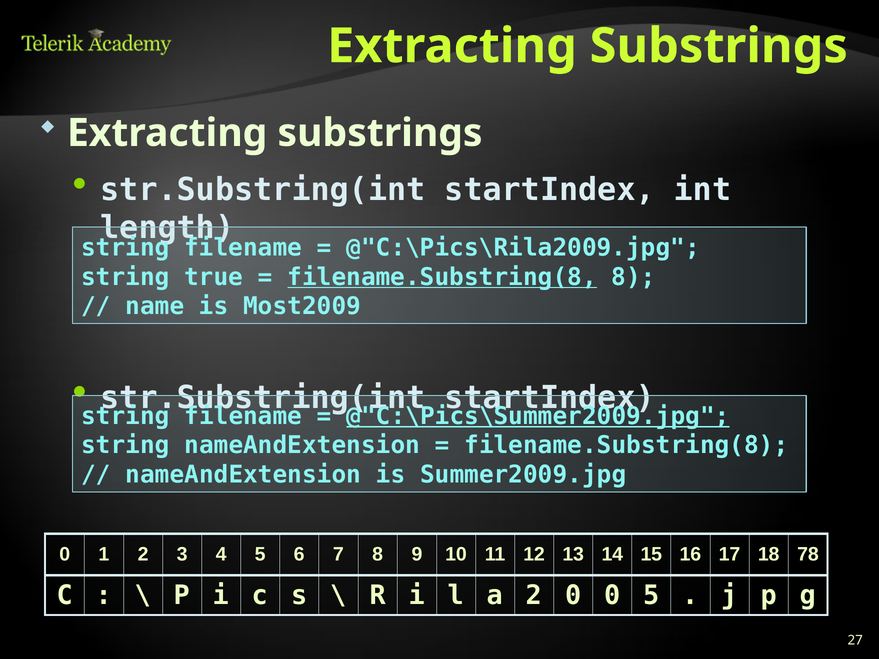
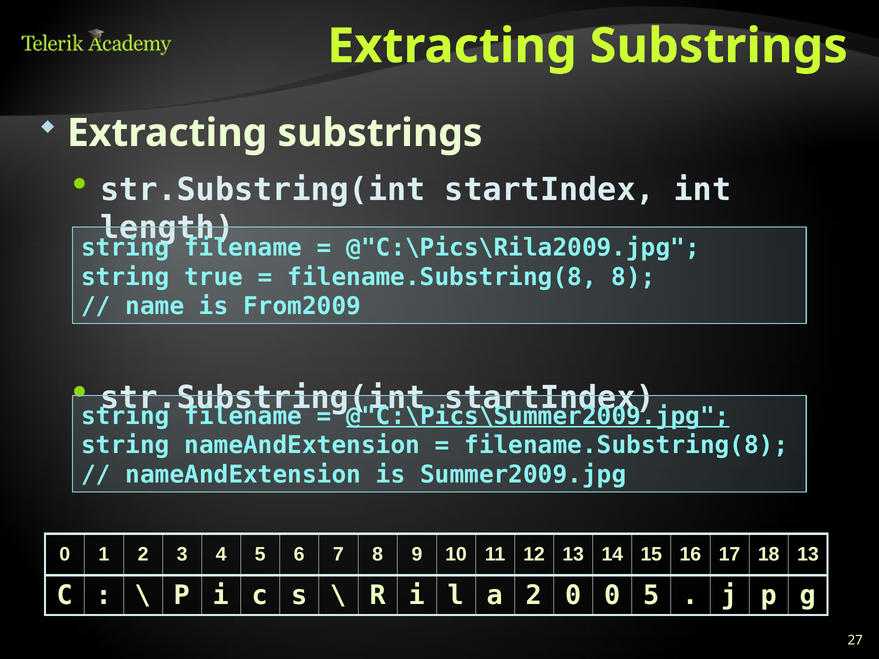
filename.Substring(8 at (442, 277) underline: present -> none
Most2009: Most2009 -> From2009
18 78: 78 -> 13
